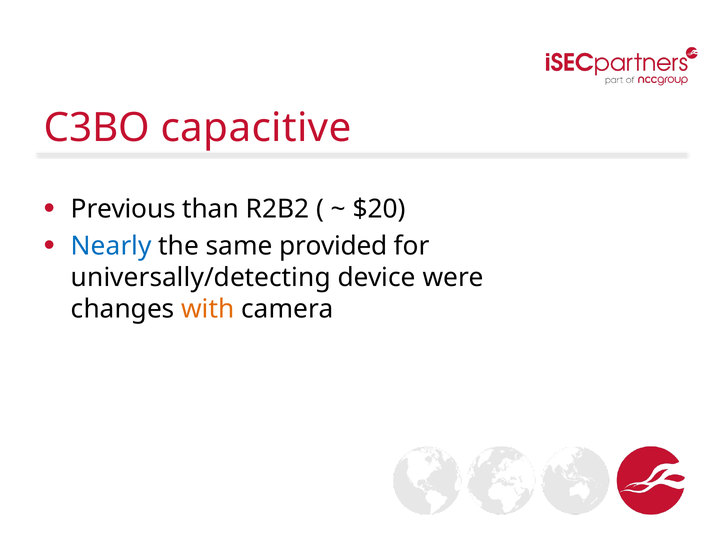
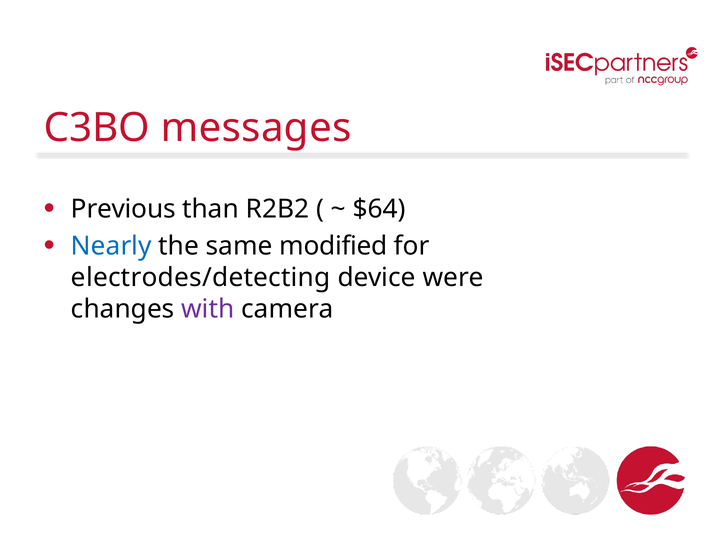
capacitive: capacitive -> messages
$20: $20 -> $64
provided: provided -> modified
universally/detecting: universally/detecting -> electrodes/detecting
with colour: orange -> purple
